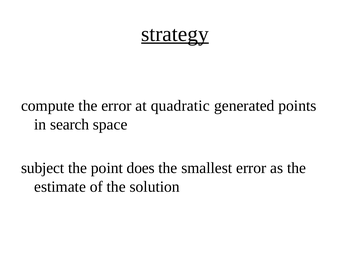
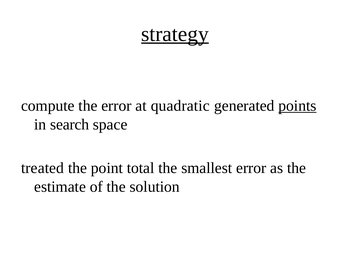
points underline: none -> present
subject: subject -> treated
does: does -> total
